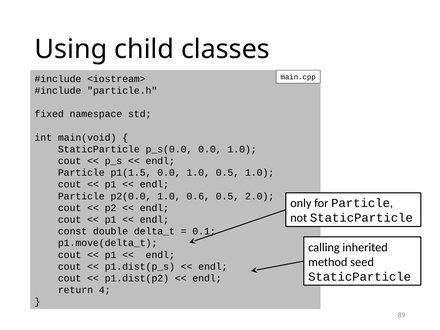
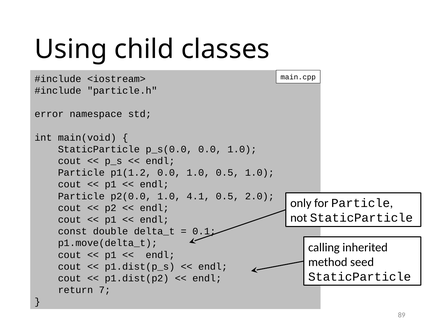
fixed: fixed -> error
p1(1.5: p1(1.5 -> p1(1.2
0.6: 0.6 -> 4.1
4: 4 -> 7
